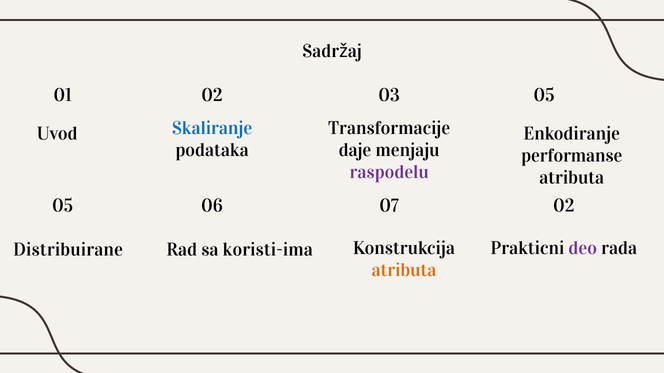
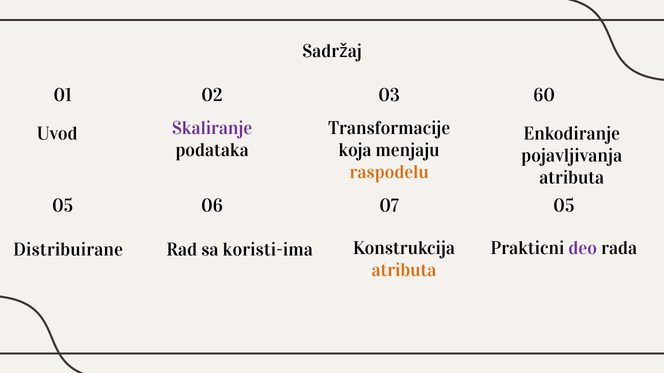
02 05: 05 -> 60
Skaliranje colour: blue -> purple
daje: daje -> koja
performanse: performanse -> pojavljivanja
raspodelu colour: purple -> orange
07 02: 02 -> 05
